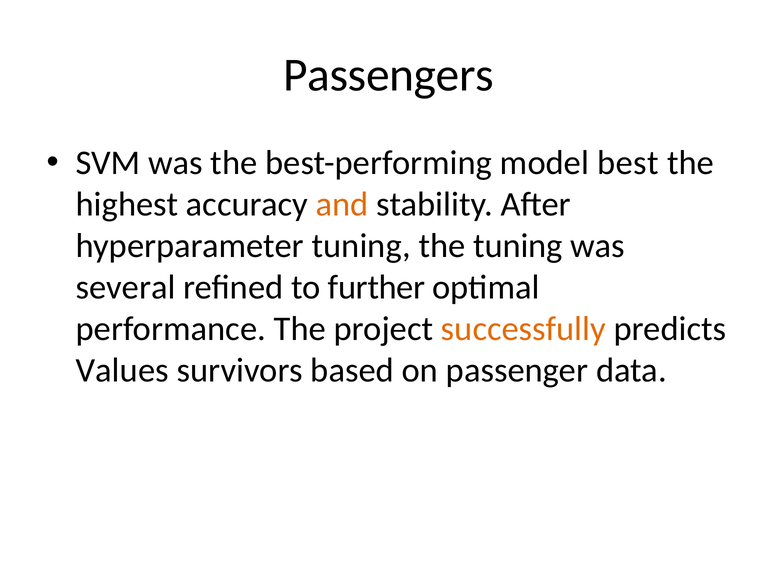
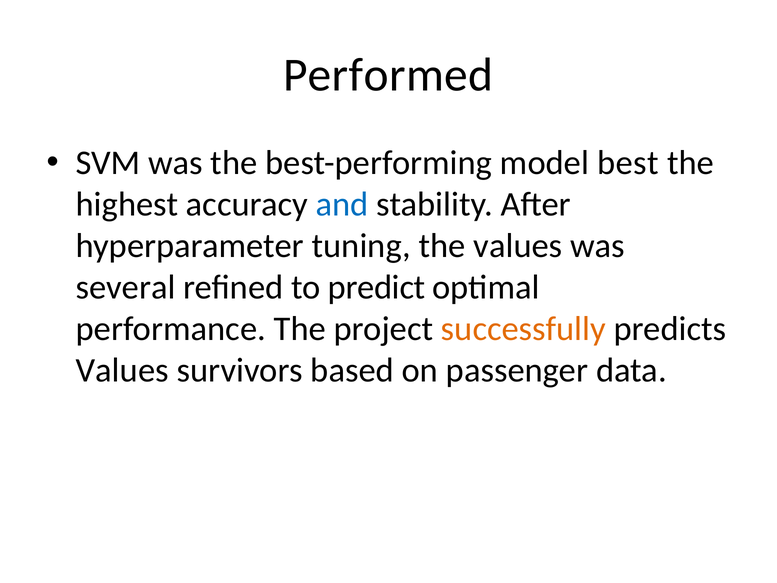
Passengers: Passengers -> Performed
and colour: orange -> blue
the tuning: tuning -> values
further: further -> predict
